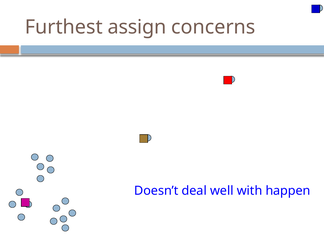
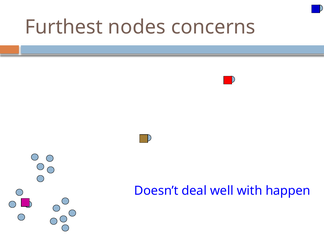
assign: assign -> nodes
